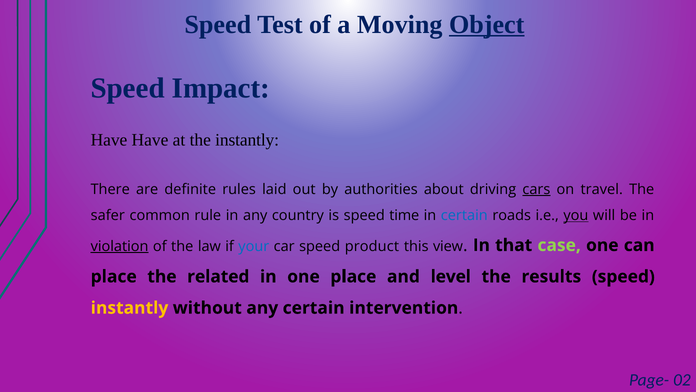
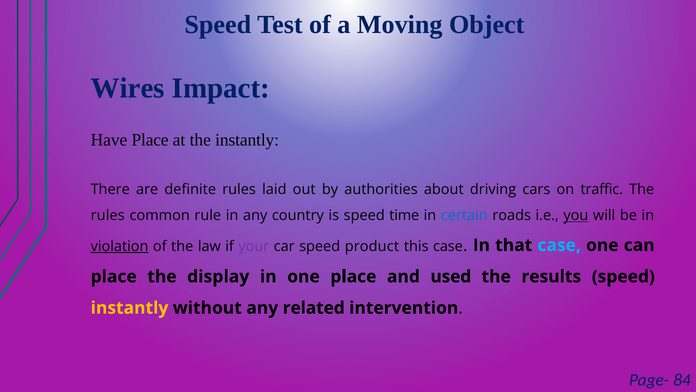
Object underline: present -> none
Speed at (128, 88): Speed -> Wires
Have Have: Have -> Place
cars underline: present -> none
travel: travel -> traffic
safer at (108, 215): safer -> rules
your colour: blue -> purple
this view: view -> case
case at (559, 245) colour: light green -> light blue
related: related -> display
level: level -> used
any certain: certain -> related
02: 02 -> 84
